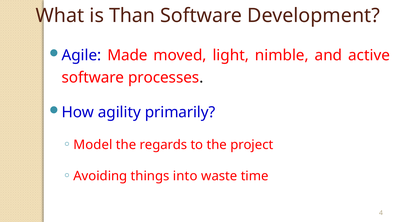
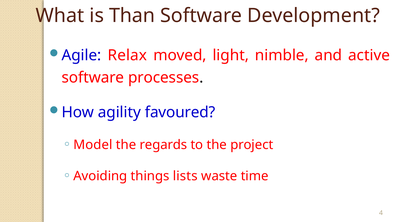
Made: Made -> Relax
primarily: primarily -> favoured
into: into -> lists
